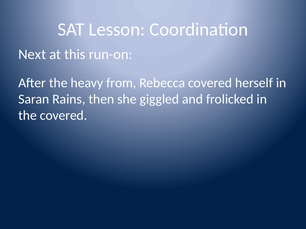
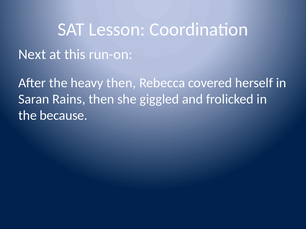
heavy from: from -> then
the covered: covered -> because
